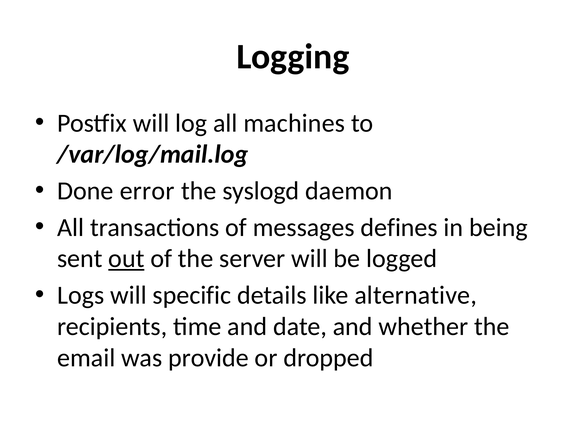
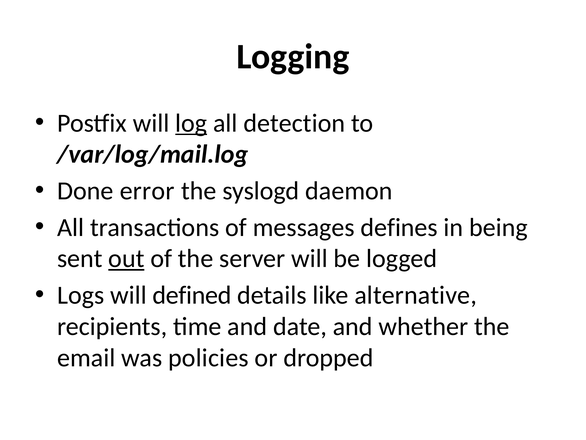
log underline: none -> present
machines: machines -> detection
specific: specific -> defined
provide: provide -> policies
